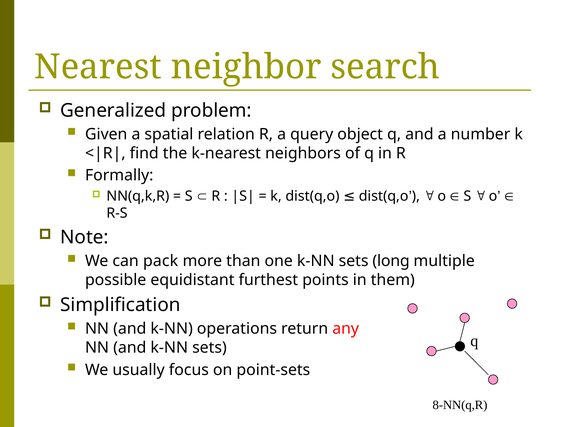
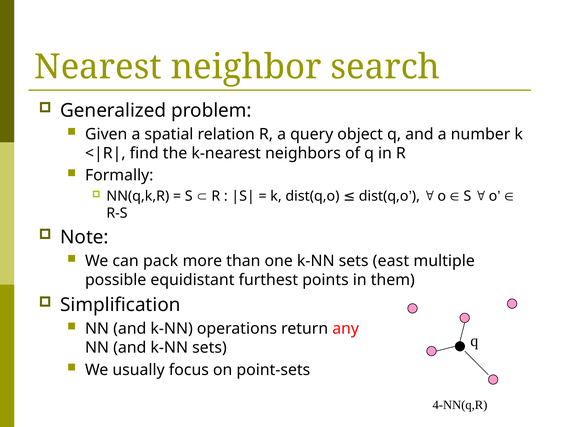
long: long -> east
8-NN(q,R: 8-NN(q,R -> 4-NN(q,R
